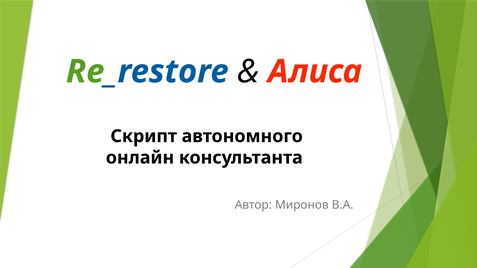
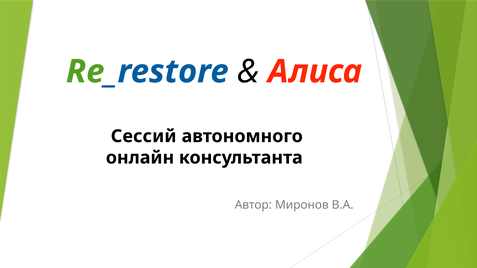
Скрипт: Скрипт -> Сессий
